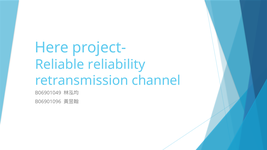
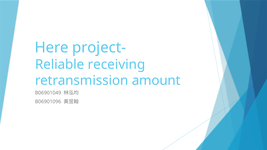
reliability: reliability -> receiving
channel: channel -> amount
